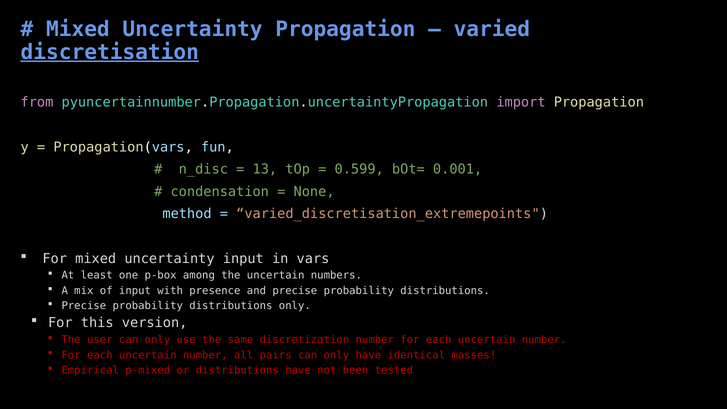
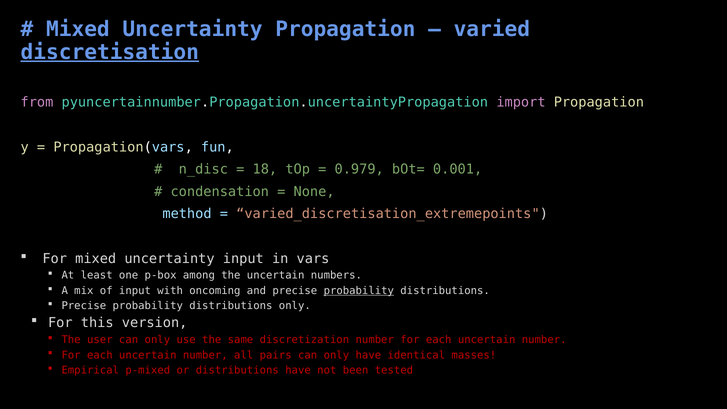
13: 13 -> 18
0.599: 0.599 -> 0.979
presence: presence -> oncoming
probability at (359, 291) underline: none -> present
